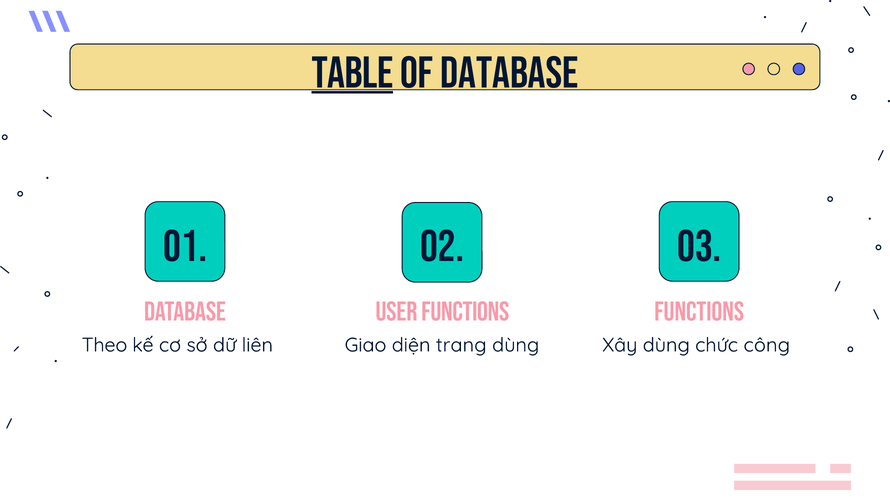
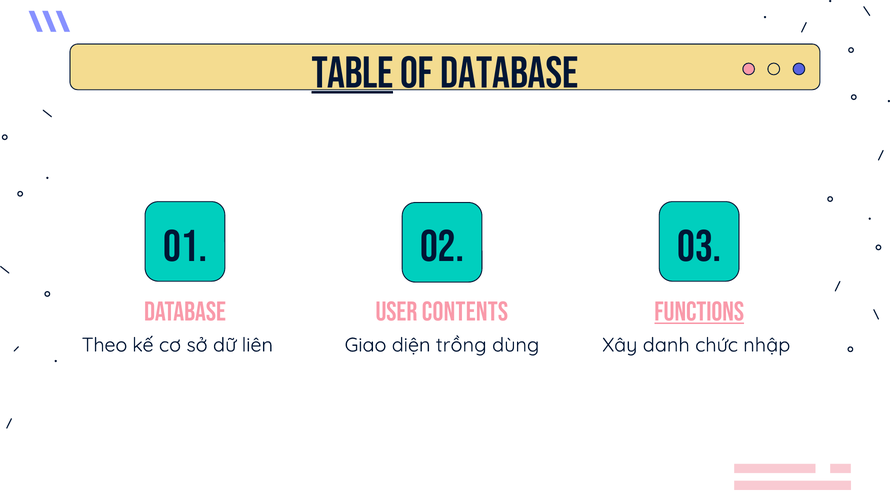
USER FUNCTIONS: FUNCTIONS -> CONTENTS
FUNCTIONS at (699, 312) underline: none -> present
trang: trang -> trồng
Xây dùng: dùng -> danh
công: công -> nhập
